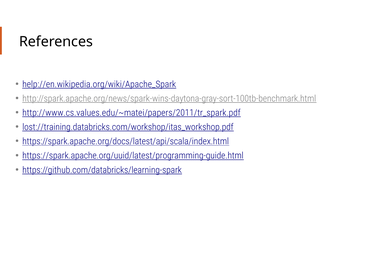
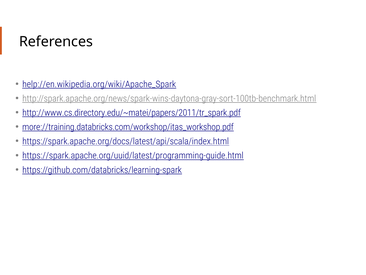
http://www.cs.values.edu/~matei/papers/2011/tr_spark.pdf: http://www.cs.values.edu/~matei/papers/2011/tr_spark.pdf -> http://www.cs.directory.edu/~matei/papers/2011/tr_spark.pdf
lost://training.databricks.com/workshop/itas_workshop.pdf: lost://training.databricks.com/workshop/itas_workshop.pdf -> more://training.databricks.com/workshop/itas_workshop.pdf
